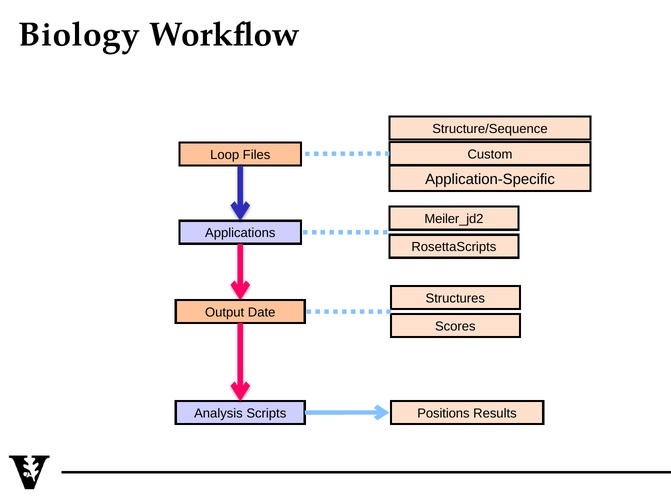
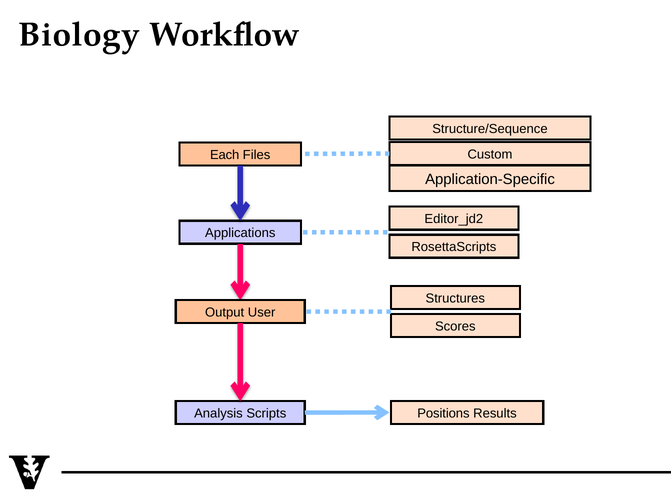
Loop: Loop -> Each
Meiler_jd2: Meiler_jd2 -> Editor_jd2
Date: Date -> User
